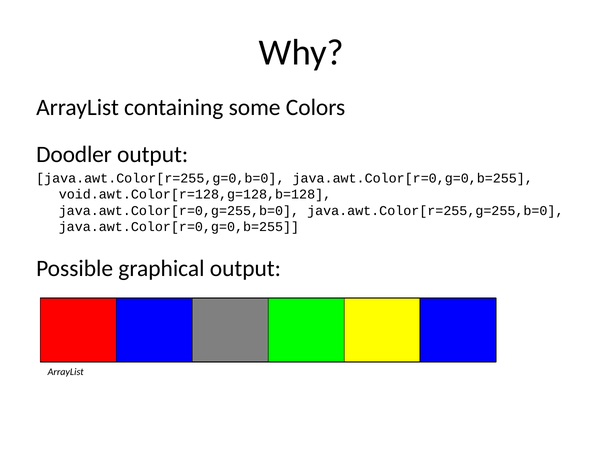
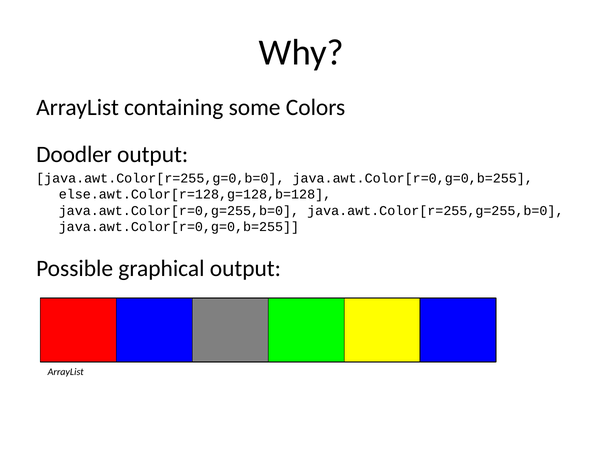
void.awt.Color[r=128,g=128,b=128: void.awt.Color[r=128,g=128,b=128 -> else.awt.Color[r=128,g=128,b=128
